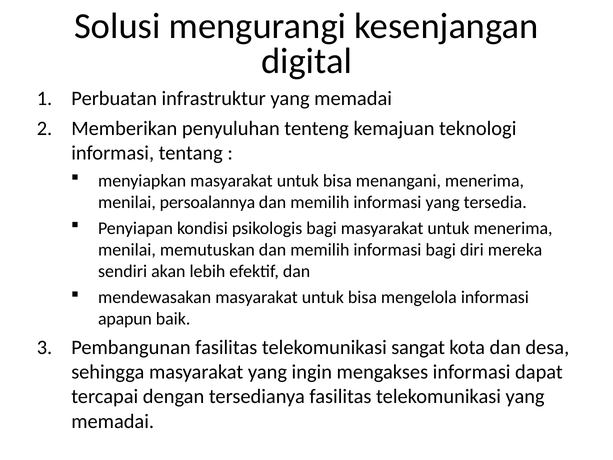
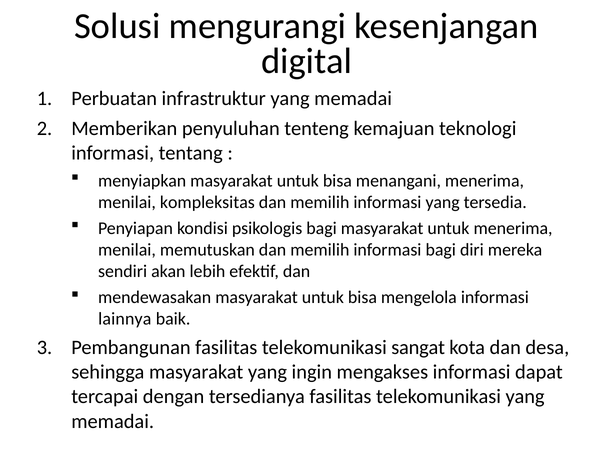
persoalannya: persoalannya -> kompleksitas
apapun: apapun -> lainnya
